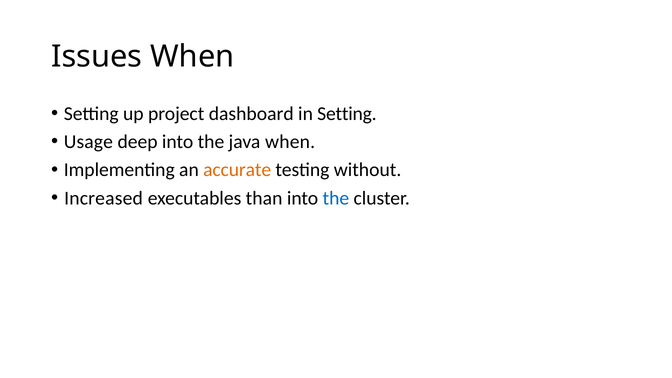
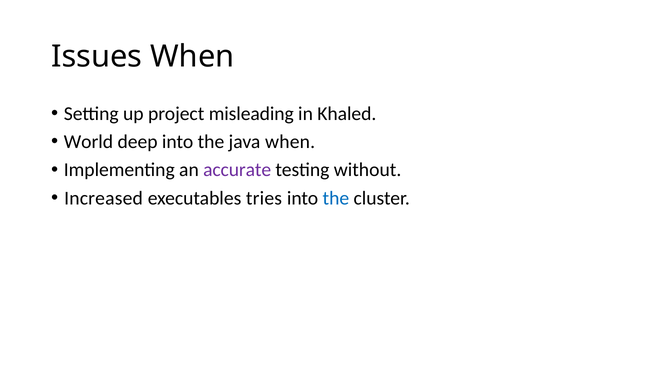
dashboard: dashboard -> misleading
in Setting: Setting -> Khaled
Usage: Usage -> World
accurate colour: orange -> purple
than: than -> tries
